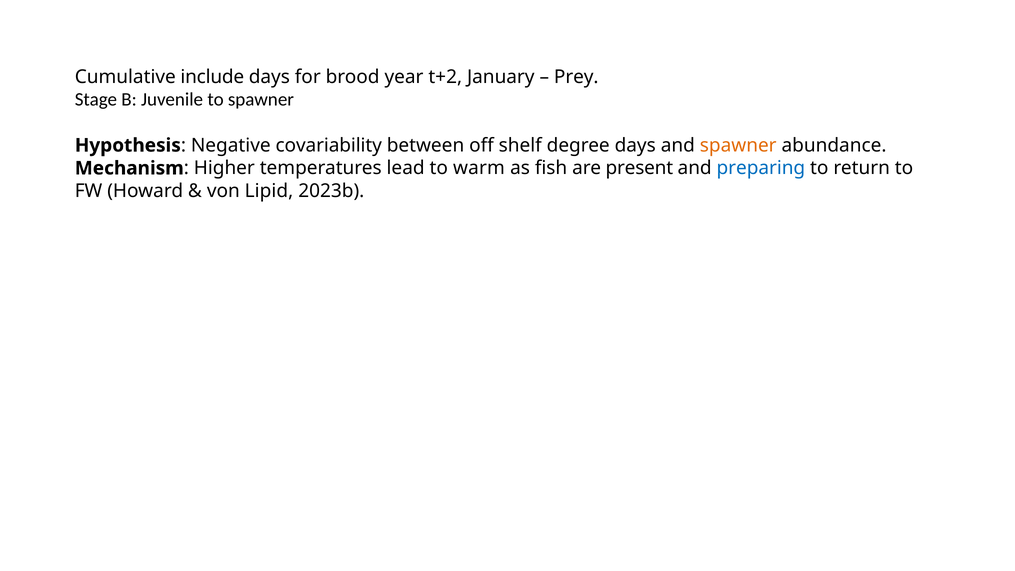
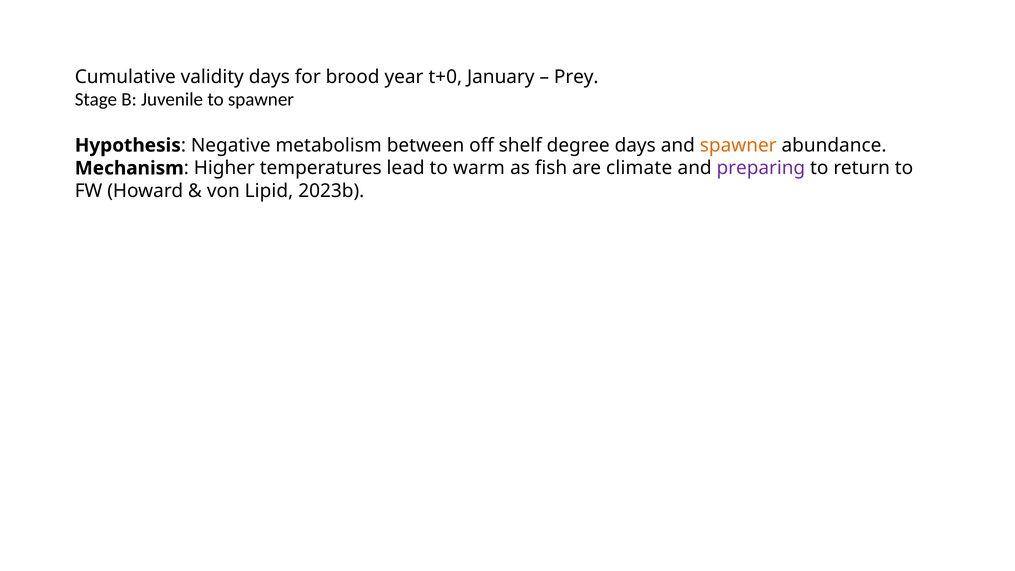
include: include -> validity
t+2: t+2 -> t+0
covariability: covariability -> metabolism
present: present -> climate
preparing colour: blue -> purple
